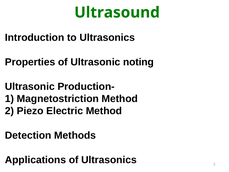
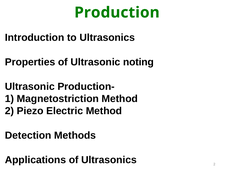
Ultrasound: Ultrasound -> Production
